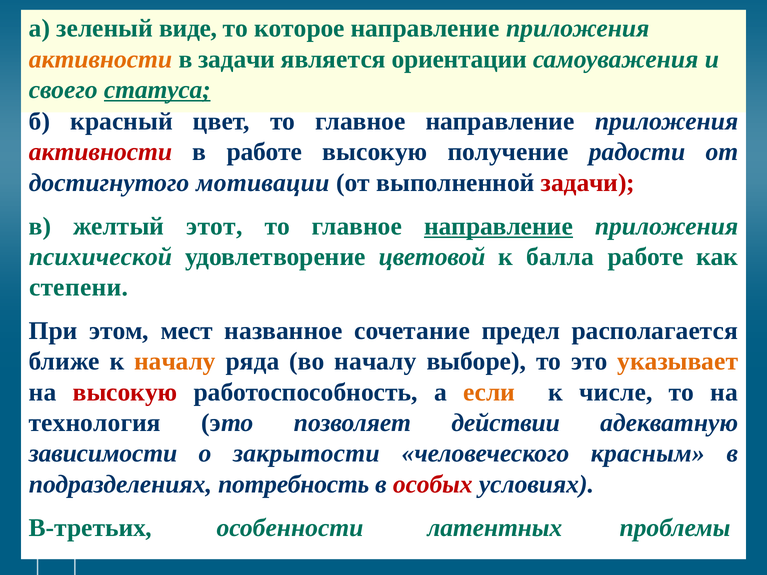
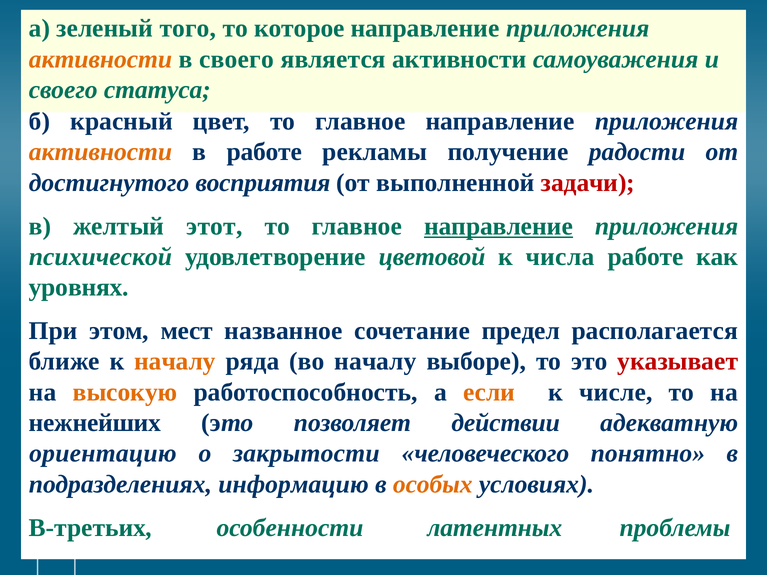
виде: виде -> того
в задачи: задачи -> своего
является ориентации: ориентации -> активности
статуса underline: present -> none
активности at (101, 152) colour: red -> orange
работе высокую: высокую -> рекламы
мотивации: мотивации -> восприятия
балла: балла -> числа
степени: степени -> уровнях
указывает colour: orange -> red
высокую at (125, 392) colour: red -> orange
технология: технология -> нежнейших
зависимости: зависимости -> ориентацию
красным: красным -> понятно
потребность: потребность -> информацию
особых colour: red -> orange
